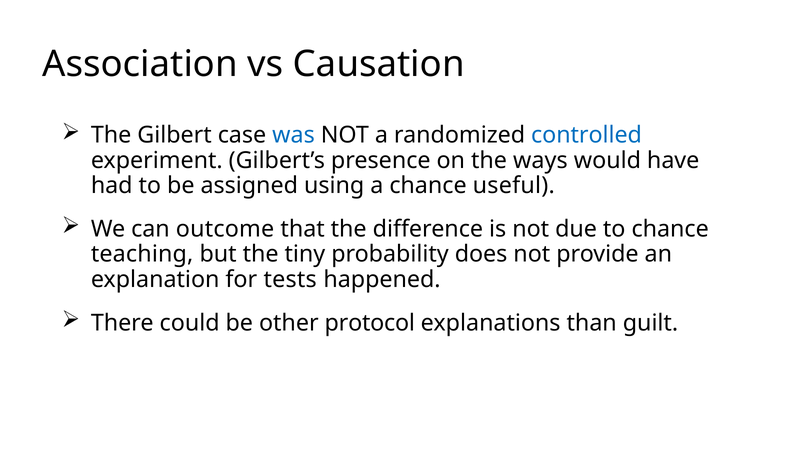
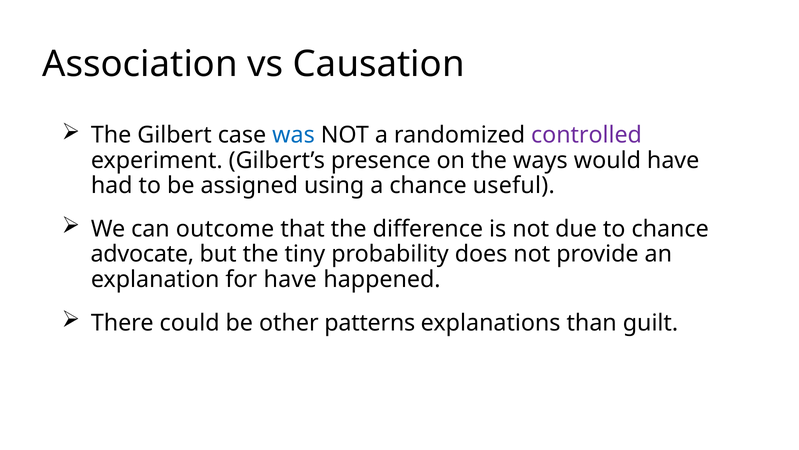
controlled colour: blue -> purple
teaching: teaching -> advocate
for tests: tests -> have
protocol: protocol -> patterns
